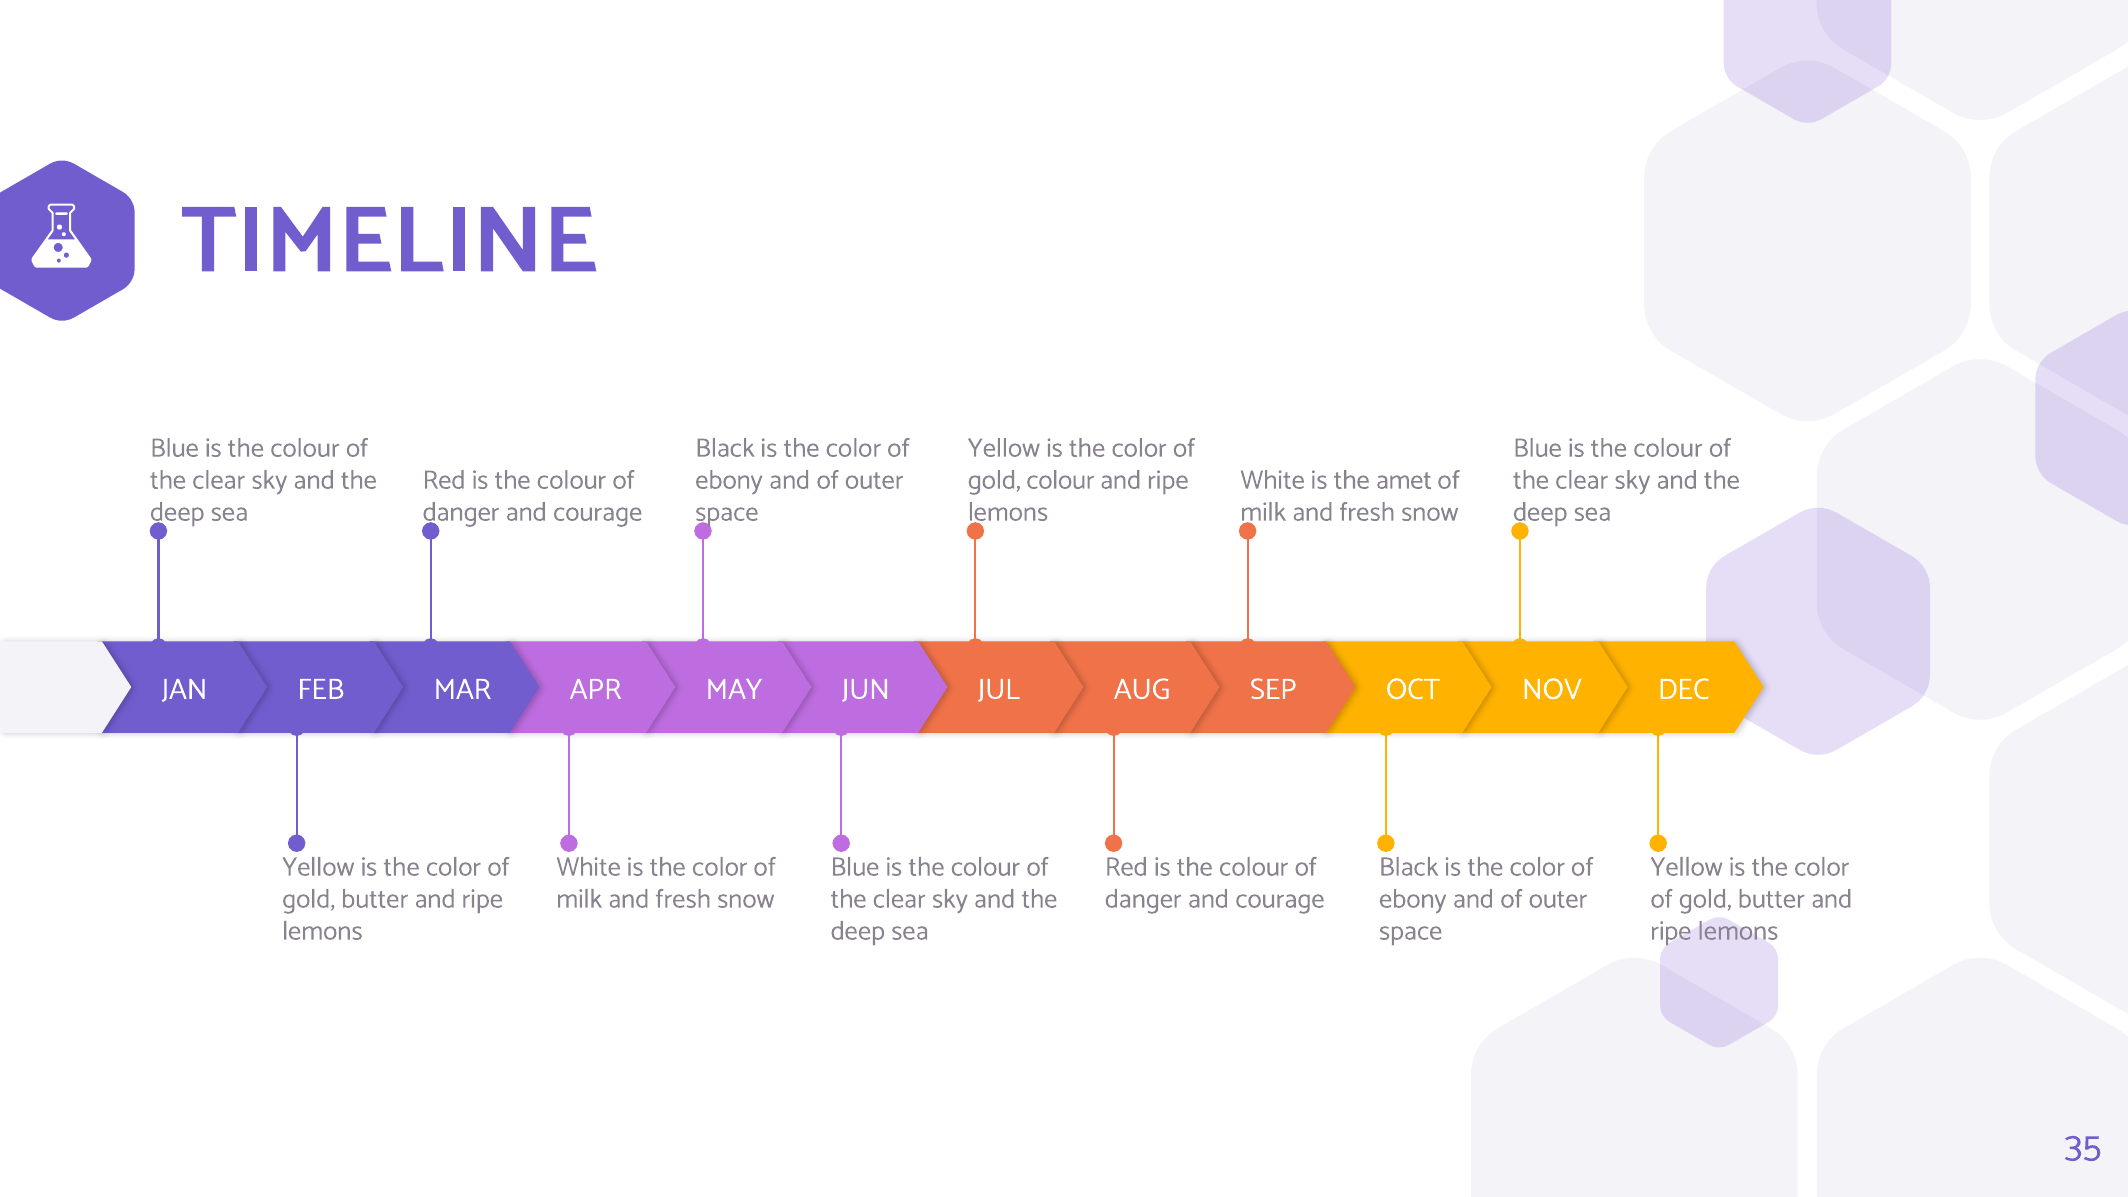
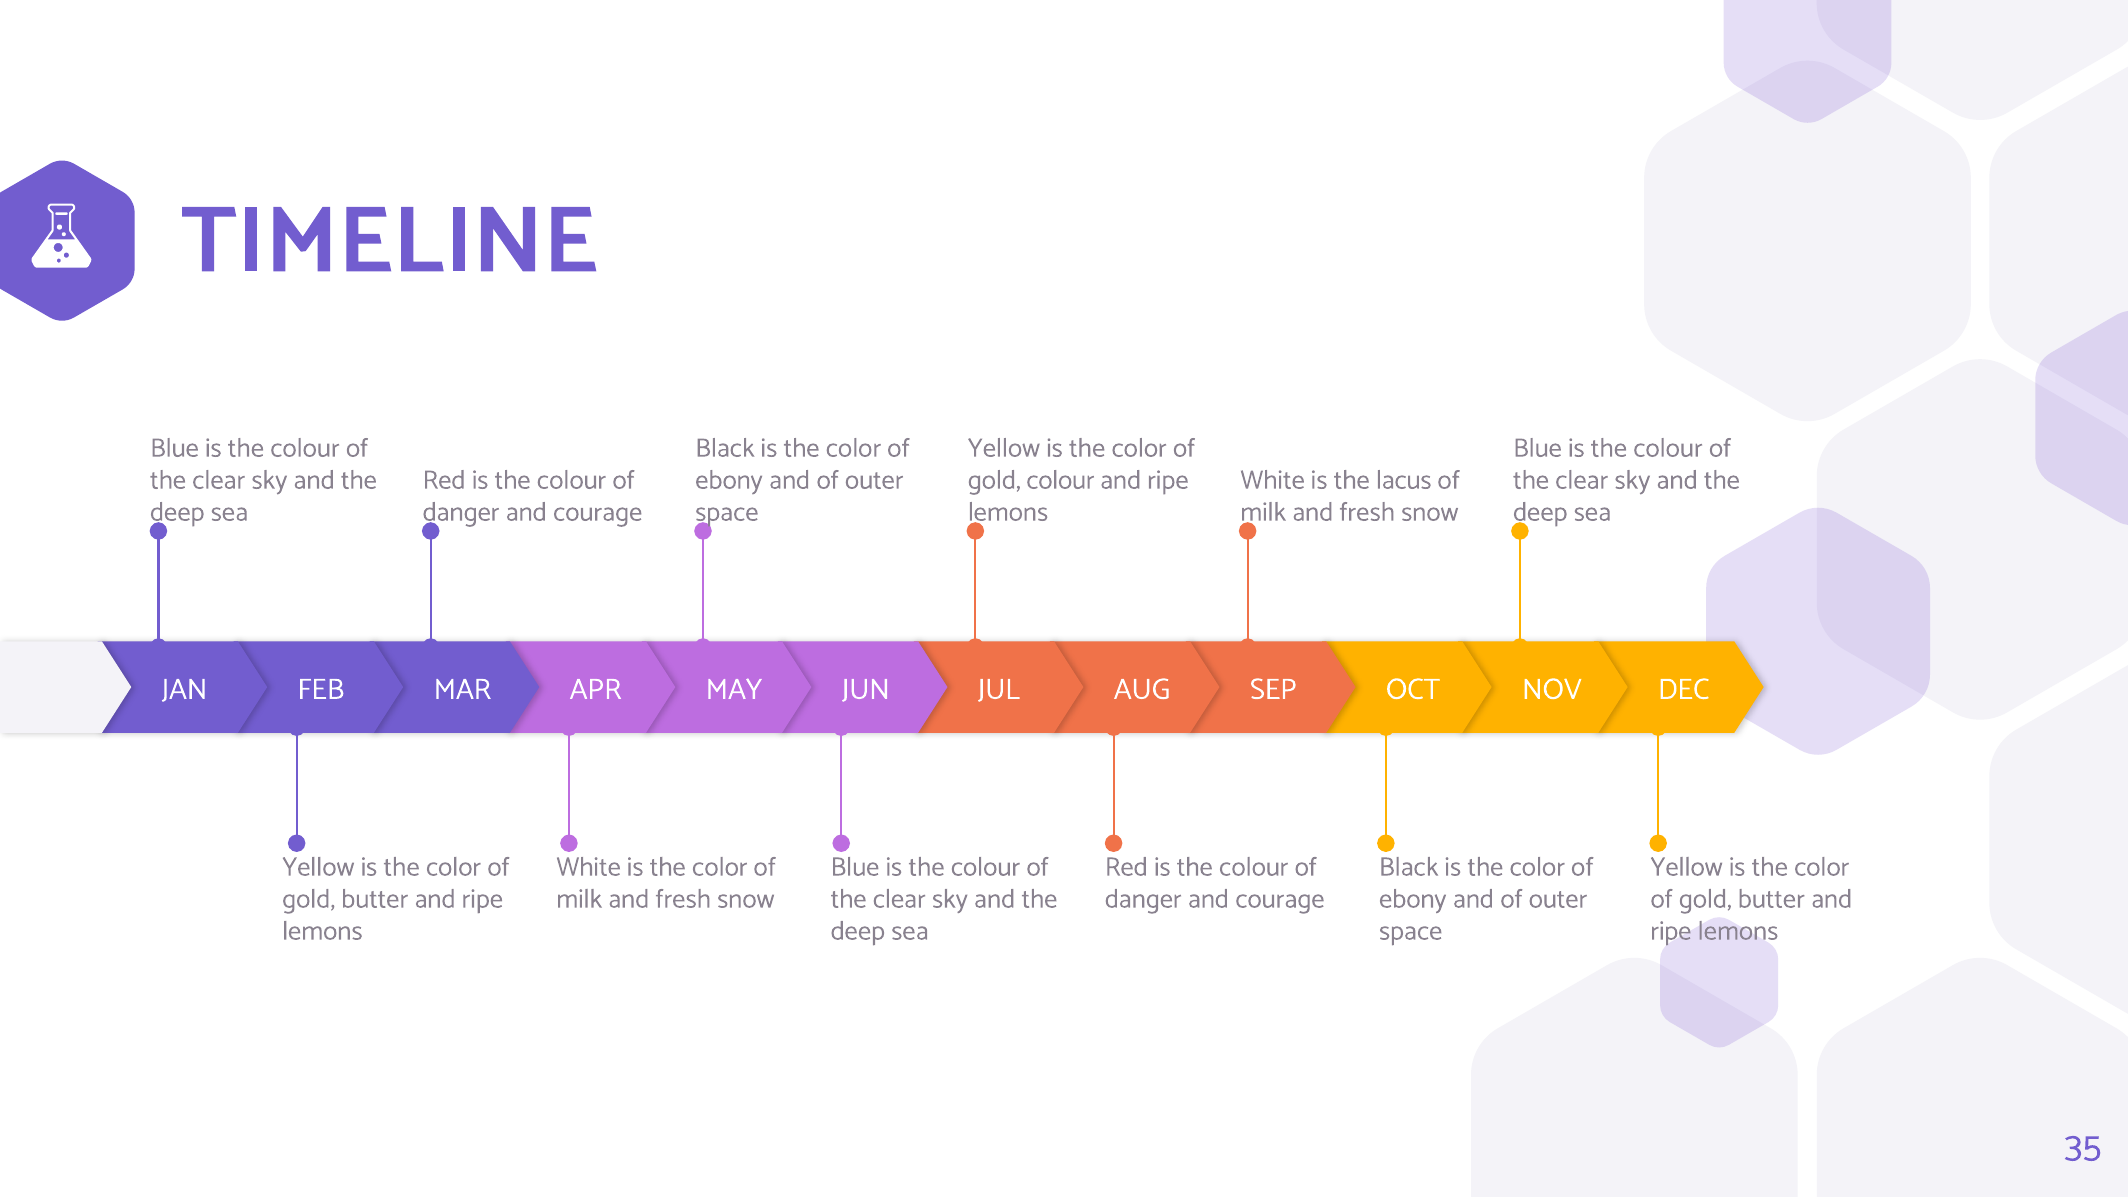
amet: amet -> lacus
